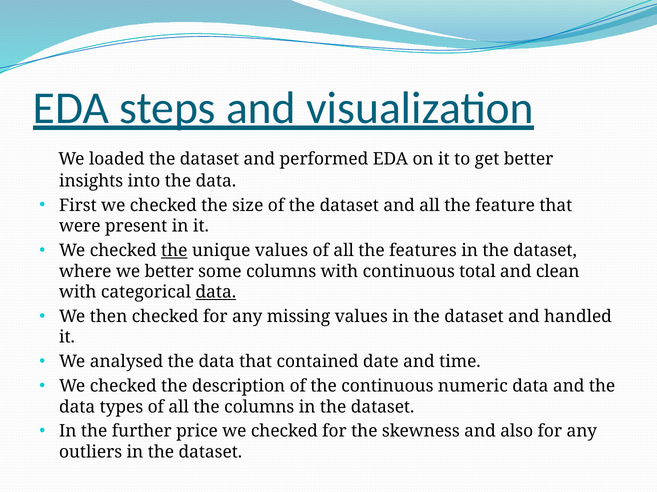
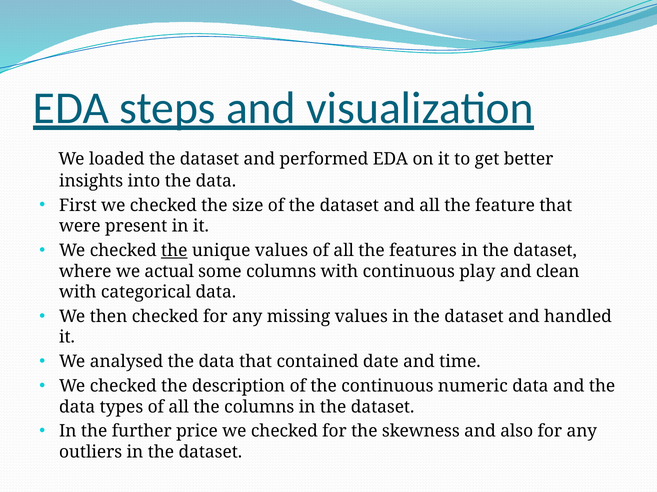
we better: better -> actual
total: total -> play
data at (216, 293) underline: present -> none
